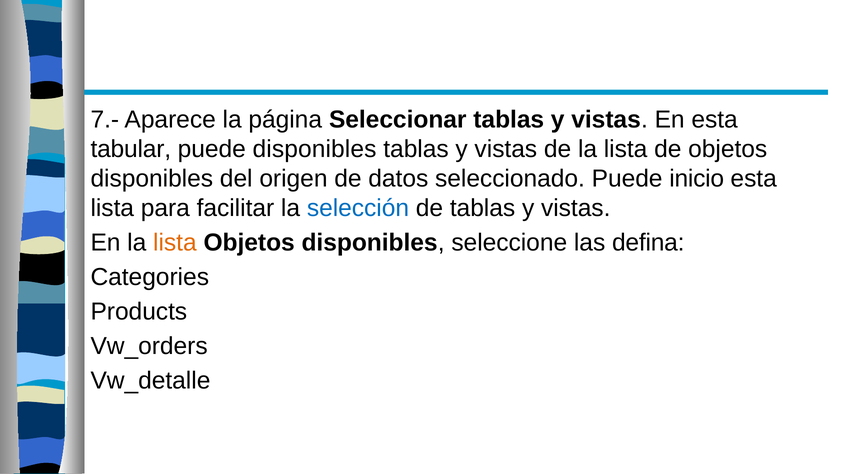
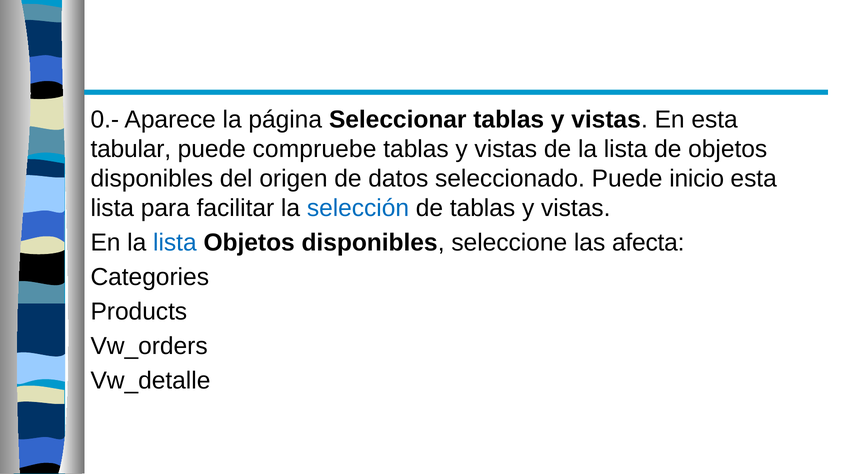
7.-: 7.- -> 0.-
puede disponibles: disponibles -> compruebe
lista at (175, 242) colour: orange -> blue
defina: defina -> afecta
